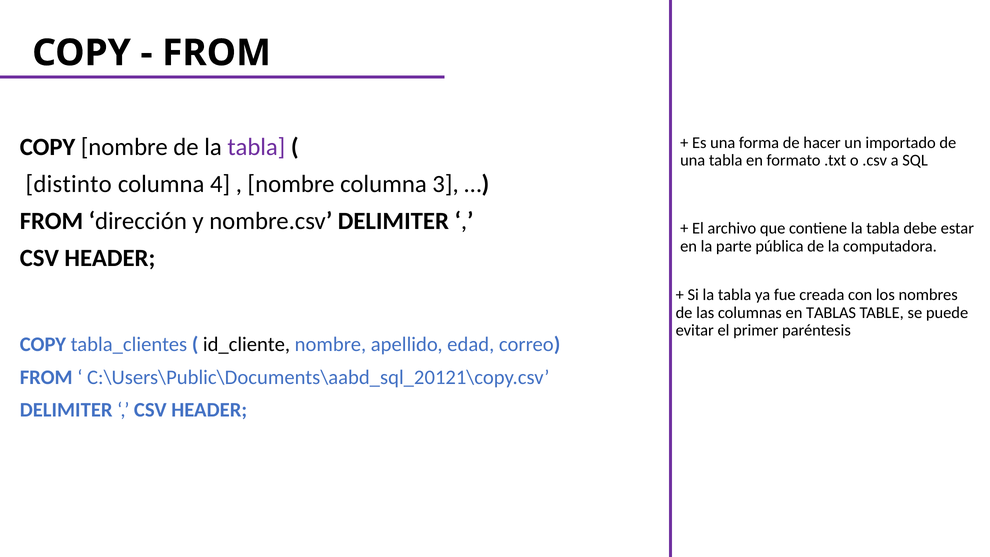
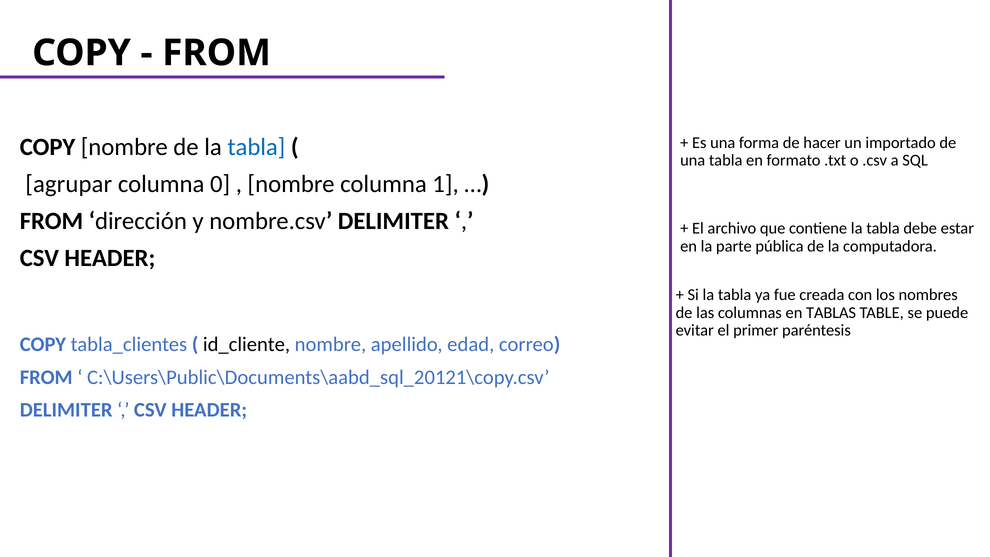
tabla at (256, 147) colour: purple -> blue
distinto: distinto -> agrupar
4: 4 -> 0
3: 3 -> 1
